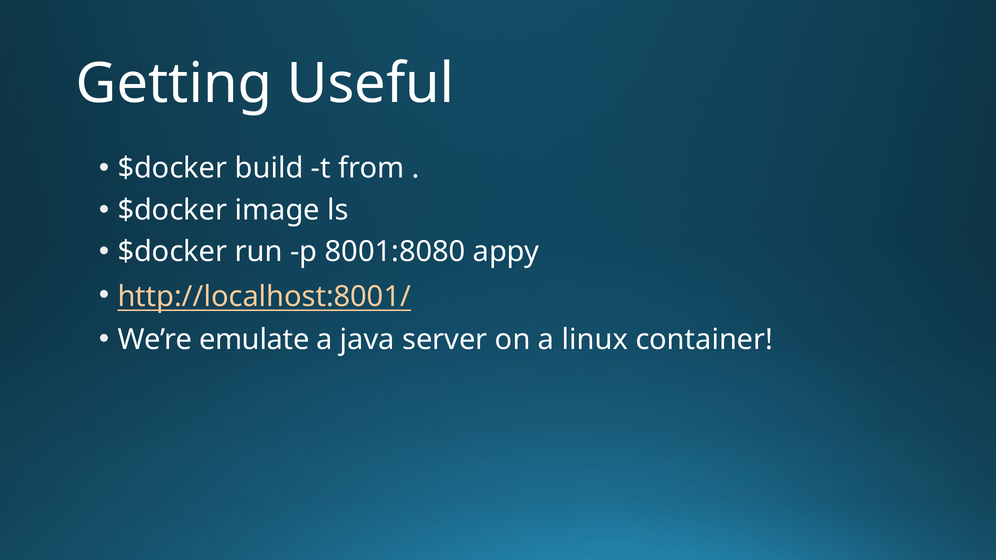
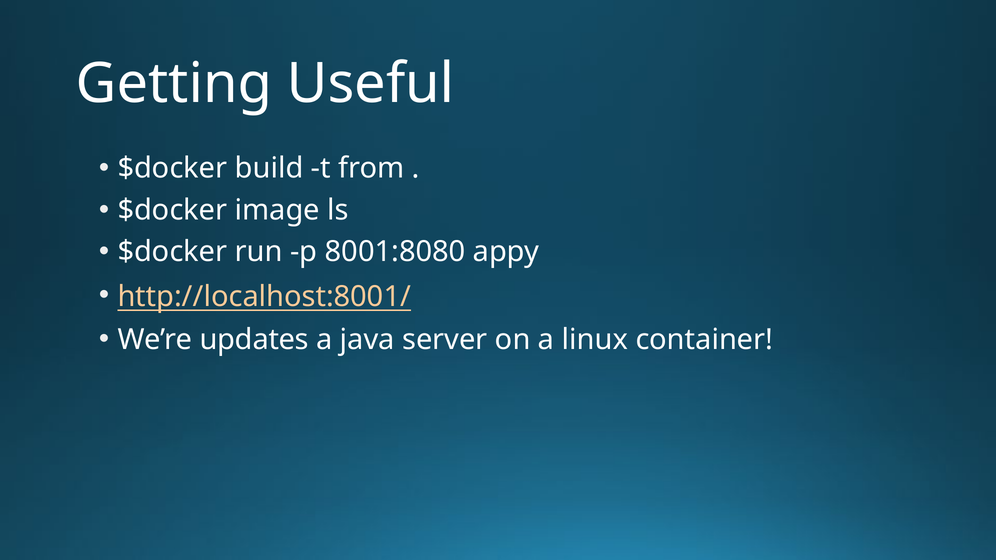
emulate: emulate -> updates
